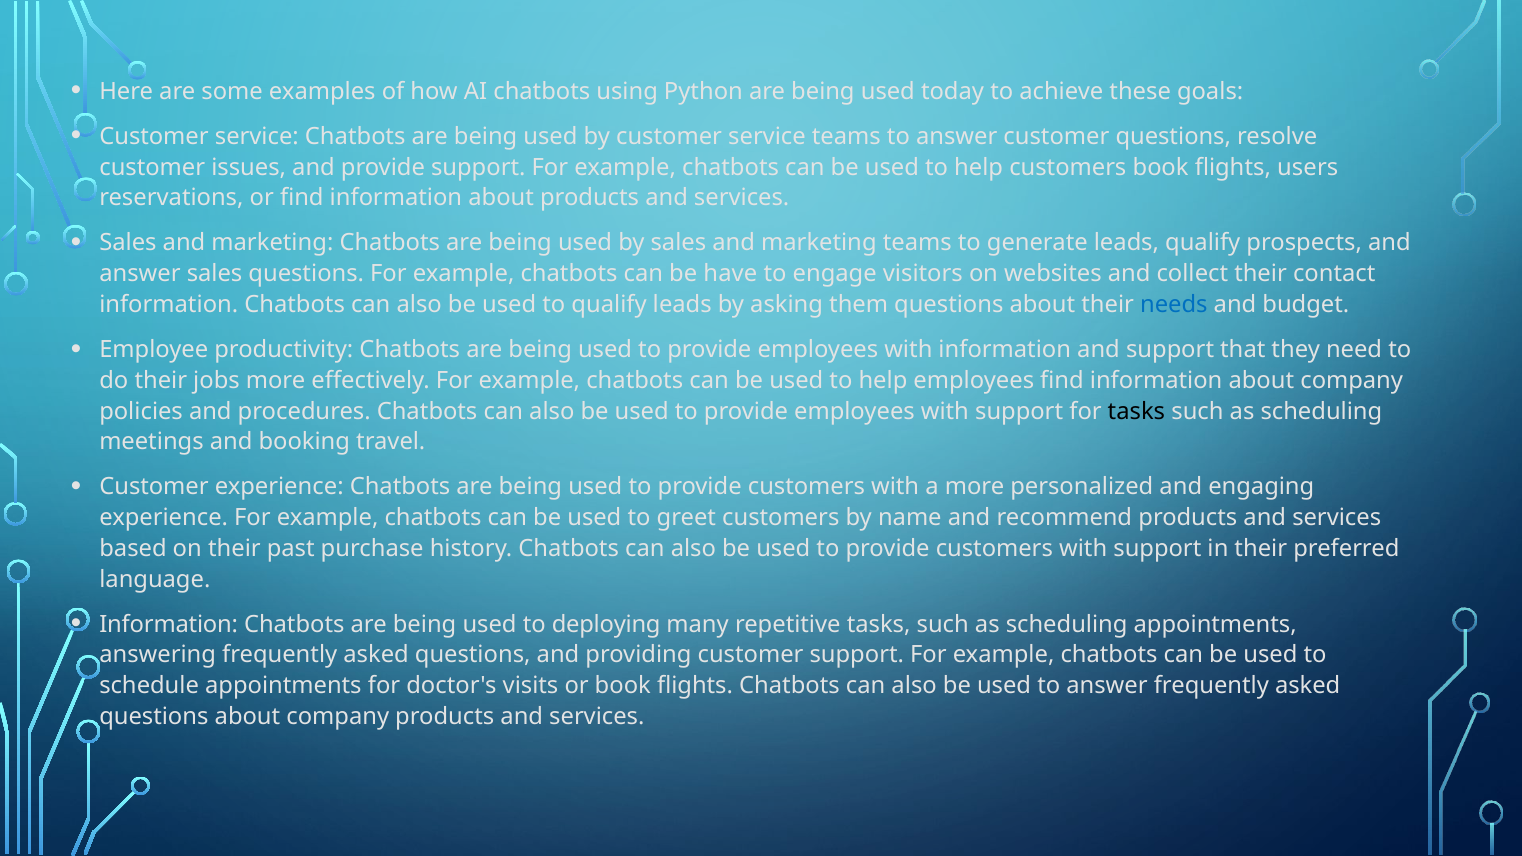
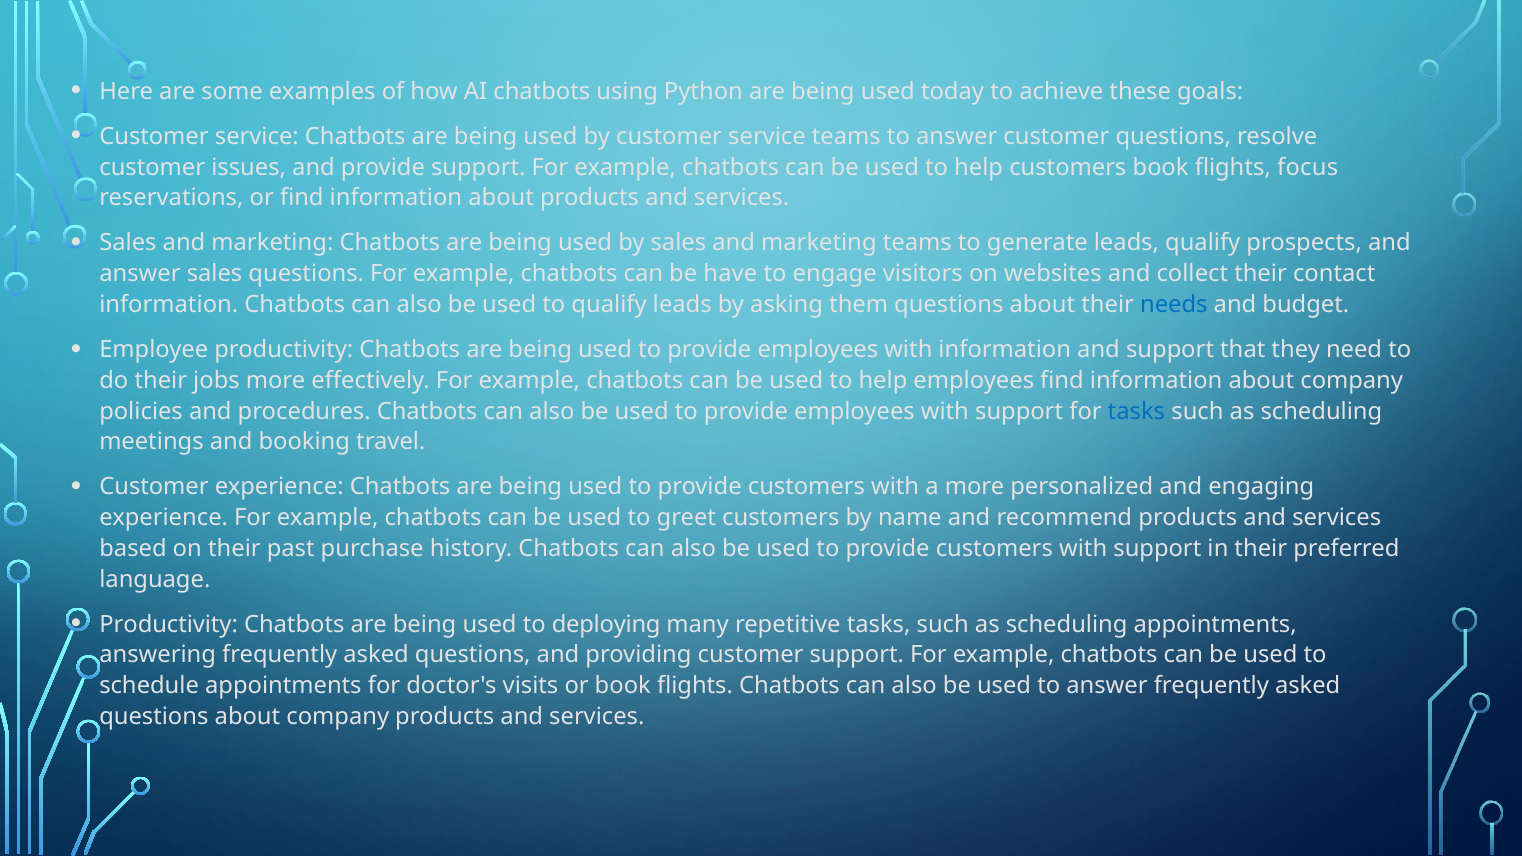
users: users -> focus
tasks at (1136, 411) colour: black -> blue
Information at (169, 624): Information -> Productivity
